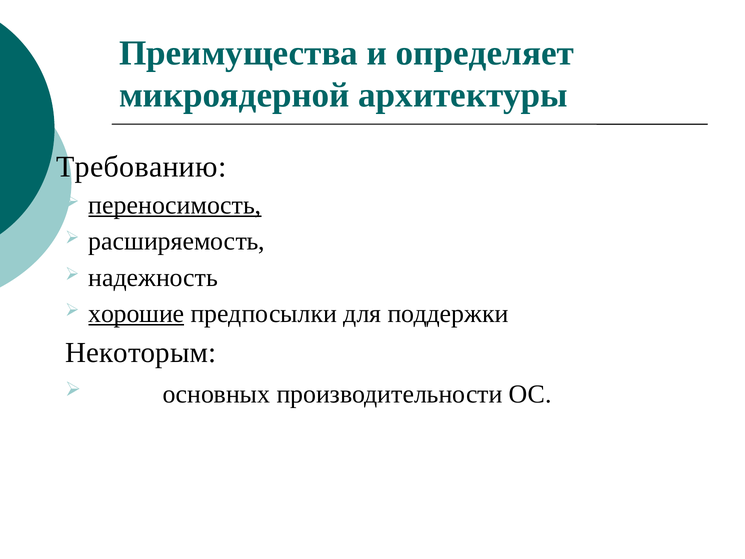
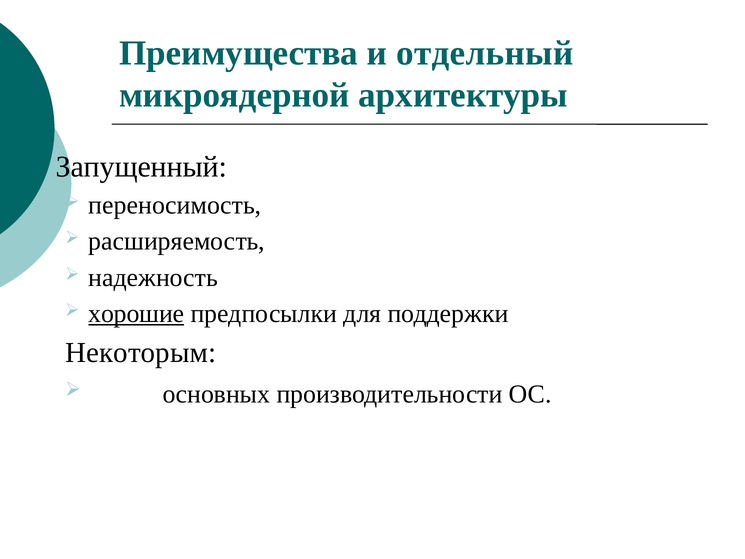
определяет: определяет -> отдельный
Требованию: Требованию -> Запущенный
переносимость underline: present -> none
